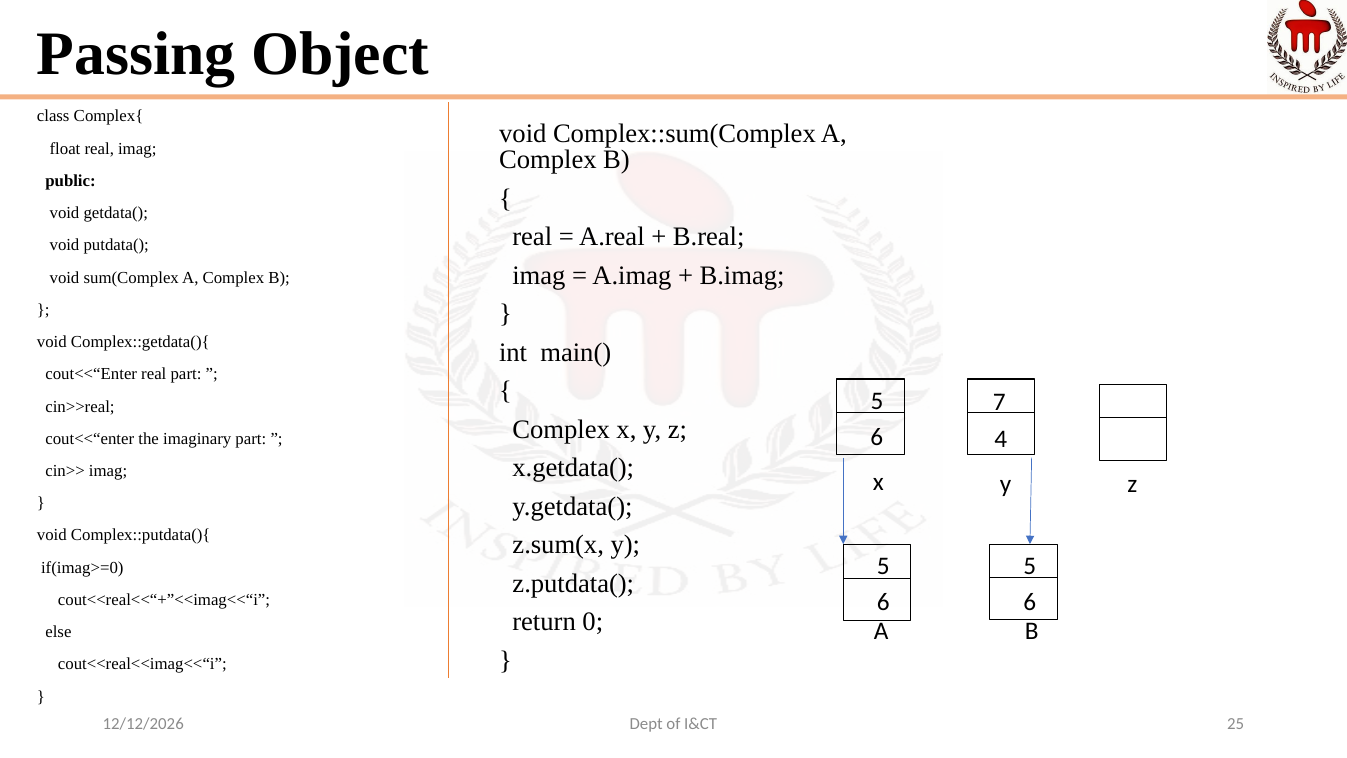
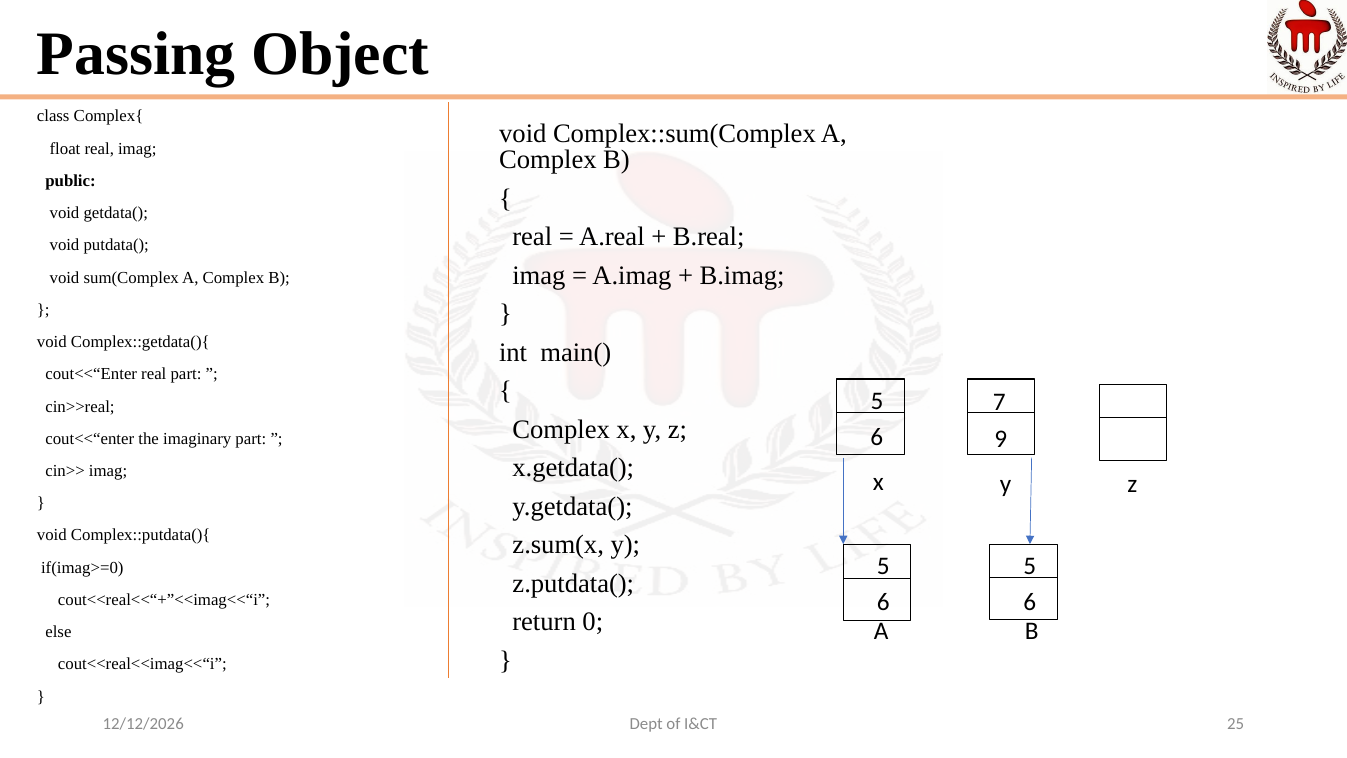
4: 4 -> 9
